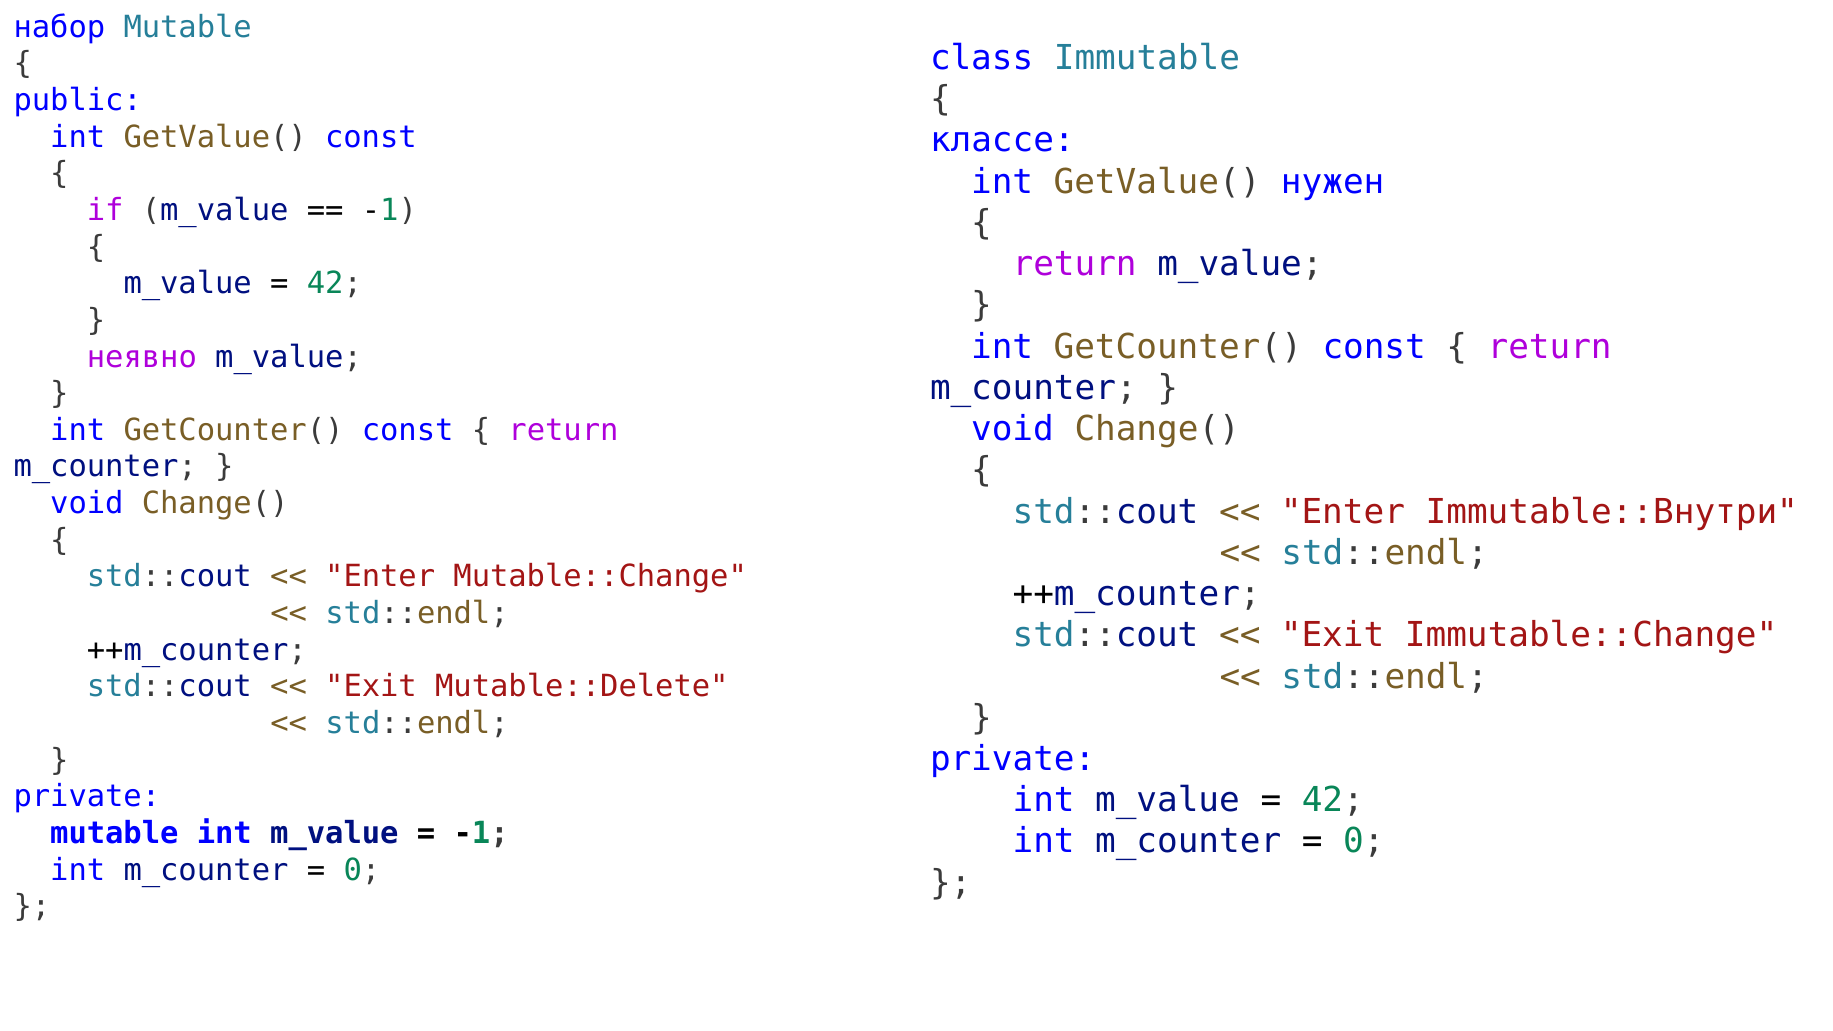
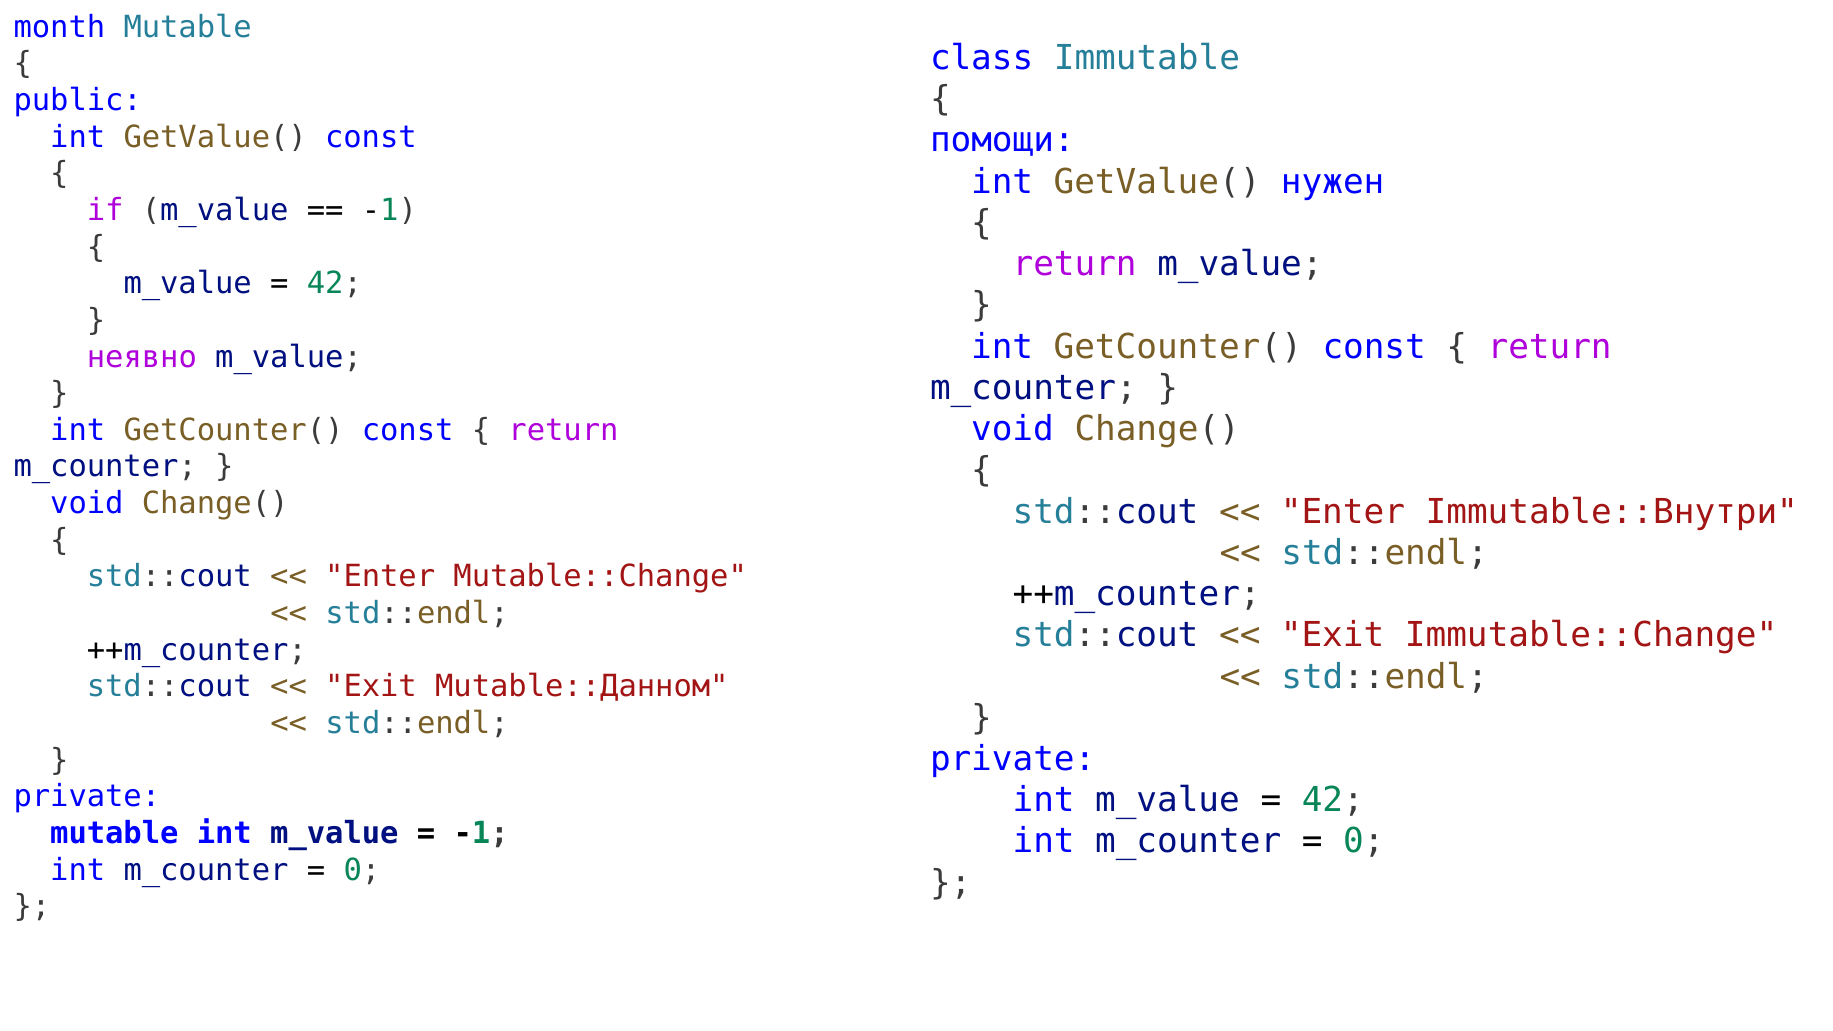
набор: набор -> month
классе: классе -> помощи
Mutable::Delete: Mutable::Delete -> Mutable::Данном
